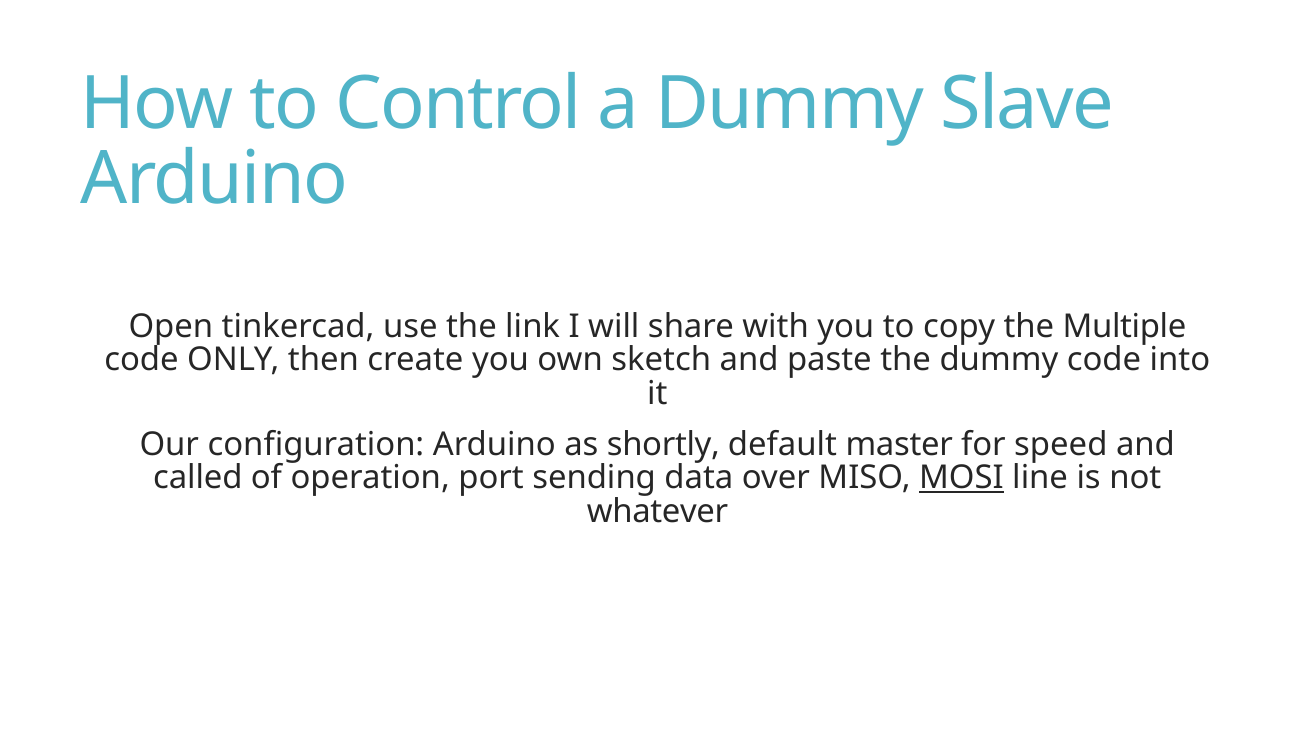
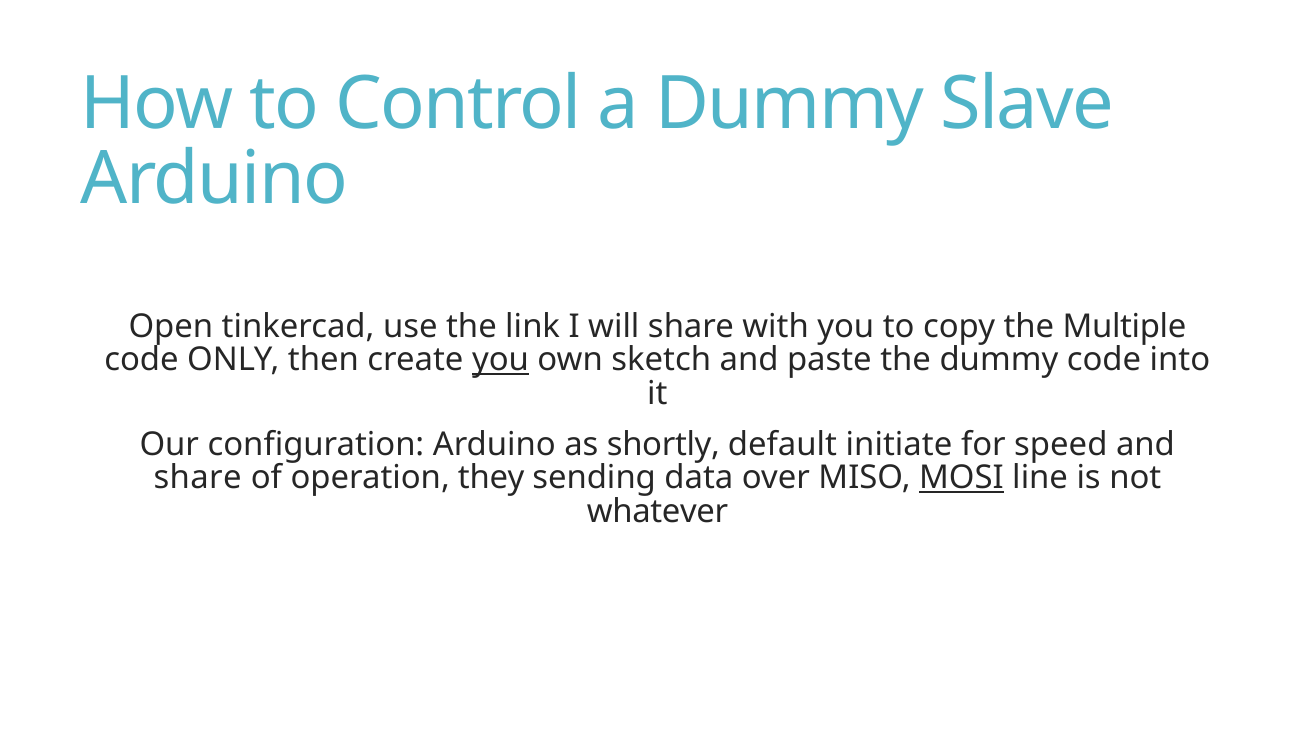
you at (500, 360) underline: none -> present
master: master -> initiate
called at (198, 478): called -> share
port: port -> they
